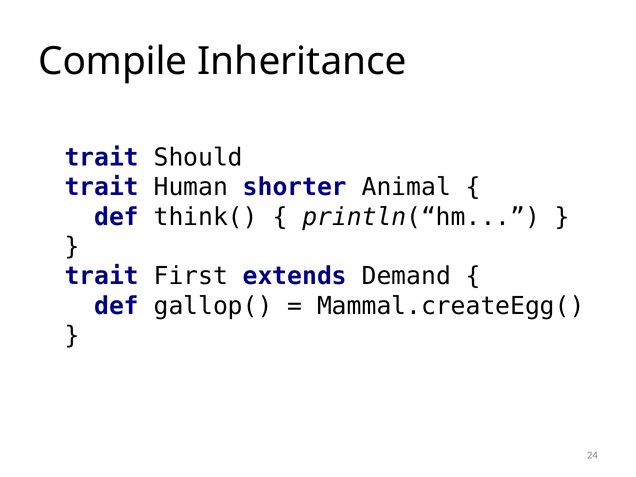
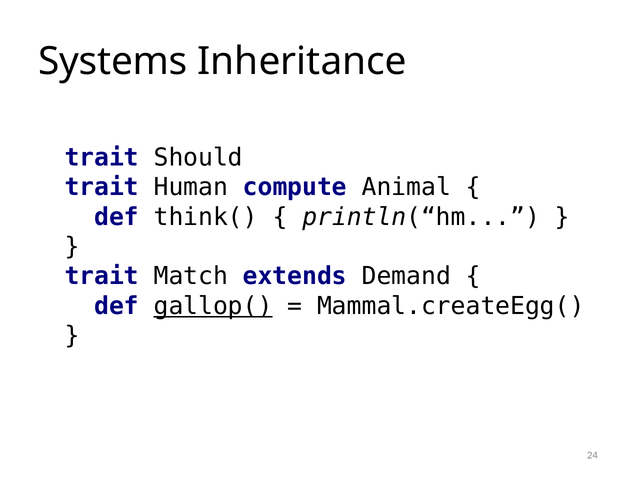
Compile: Compile -> Systems
shorter: shorter -> compute
First: First -> Match
gallop( underline: none -> present
